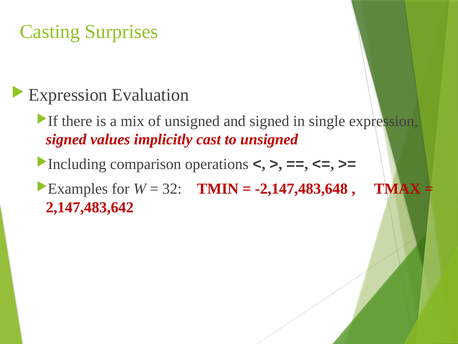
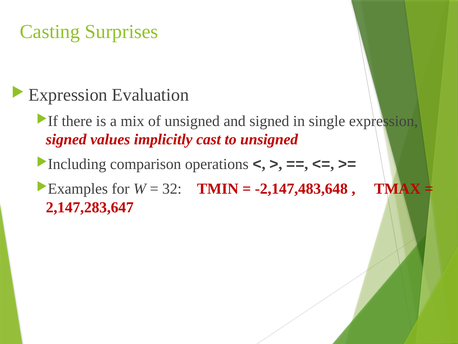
2,147,483,642: 2,147,483,642 -> 2,147,283,647
